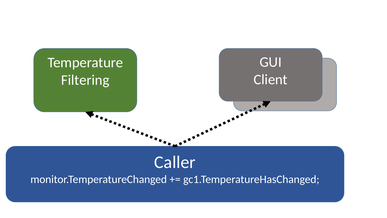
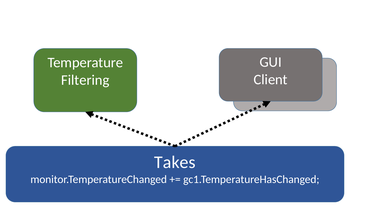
Caller: Caller -> Takes
